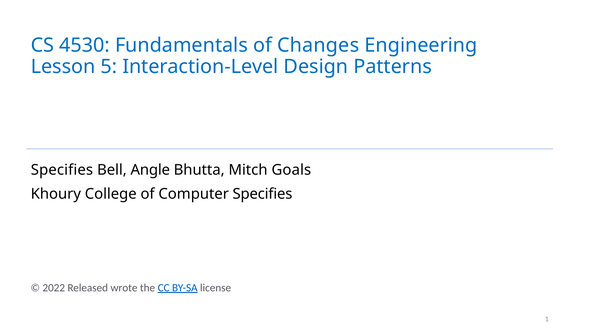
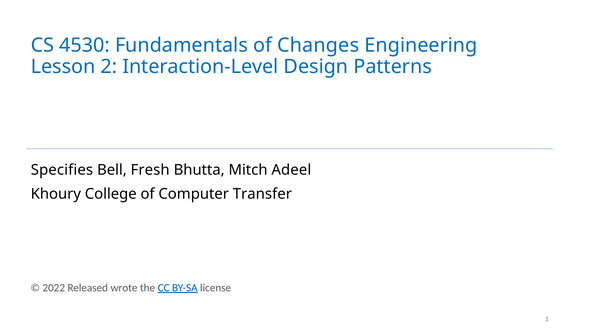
5: 5 -> 2
Angle: Angle -> Fresh
Goals: Goals -> Adeel
Computer Specifies: Specifies -> Transfer
